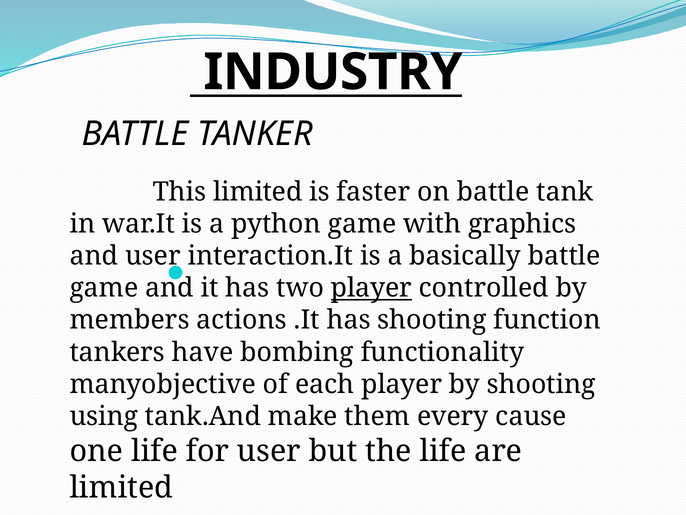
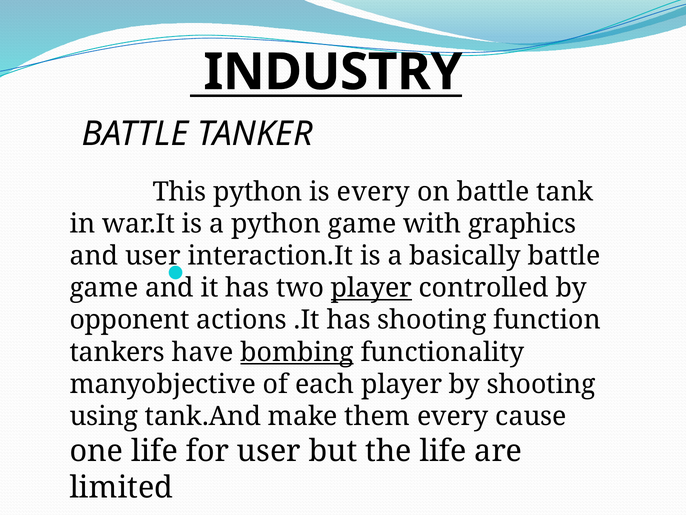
This limited: limited -> python
is faster: faster -> every
members: members -> opponent
bombing underline: none -> present
